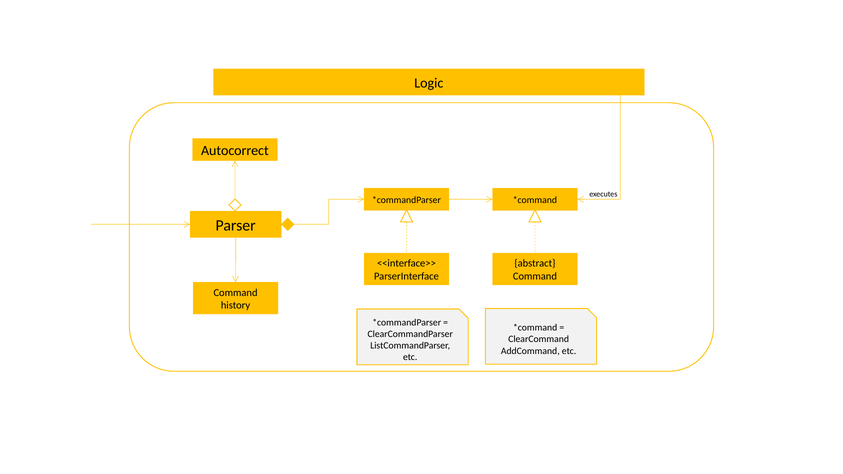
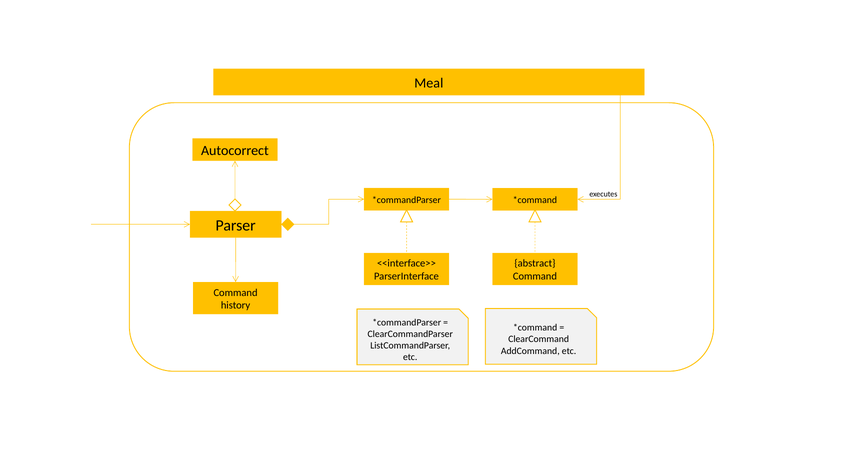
Logic: Logic -> Meal
